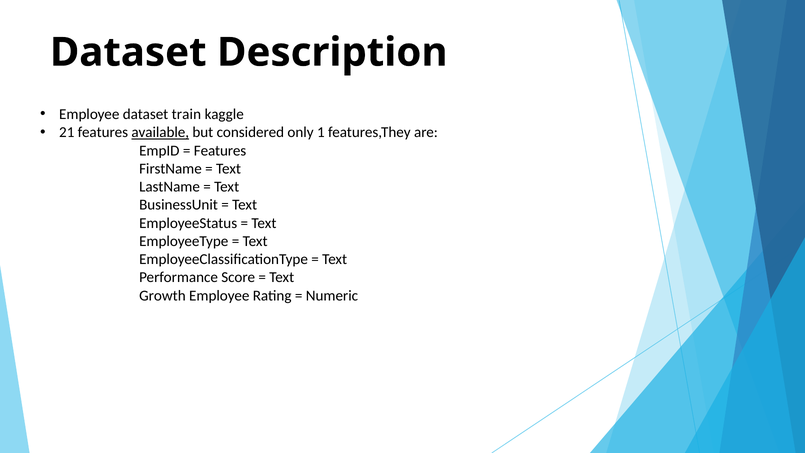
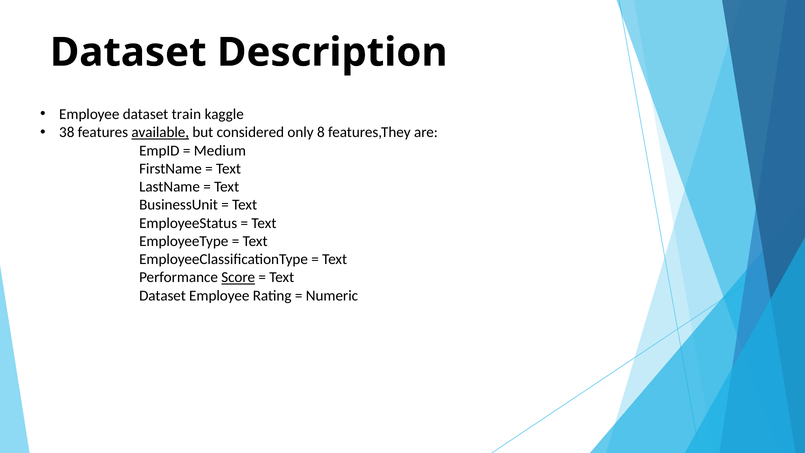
21: 21 -> 38
1: 1 -> 8
Features at (220, 150): Features -> Medium
Score underline: none -> present
Growth at (162, 295): Growth -> Dataset
